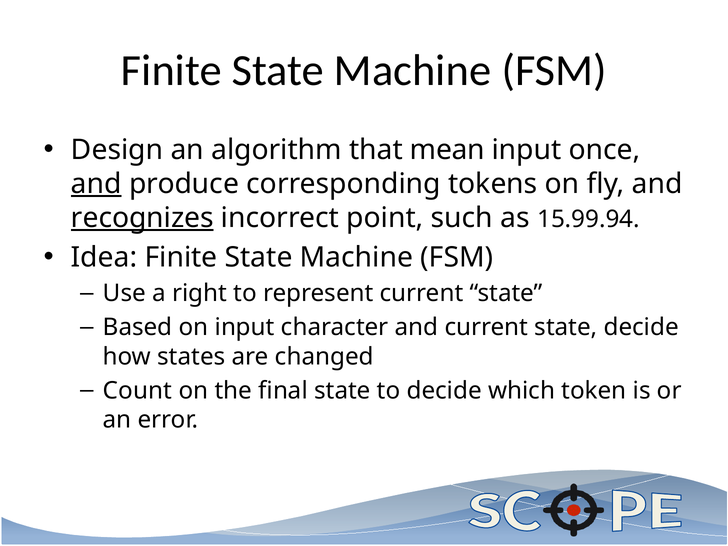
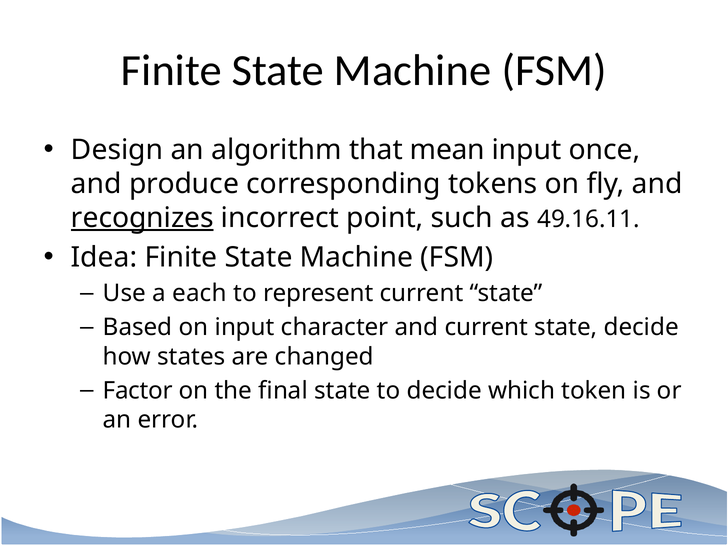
and at (96, 184) underline: present -> none
15.99.94: 15.99.94 -> 49.16.11
right: right -> each
Count: Count -> Factor
